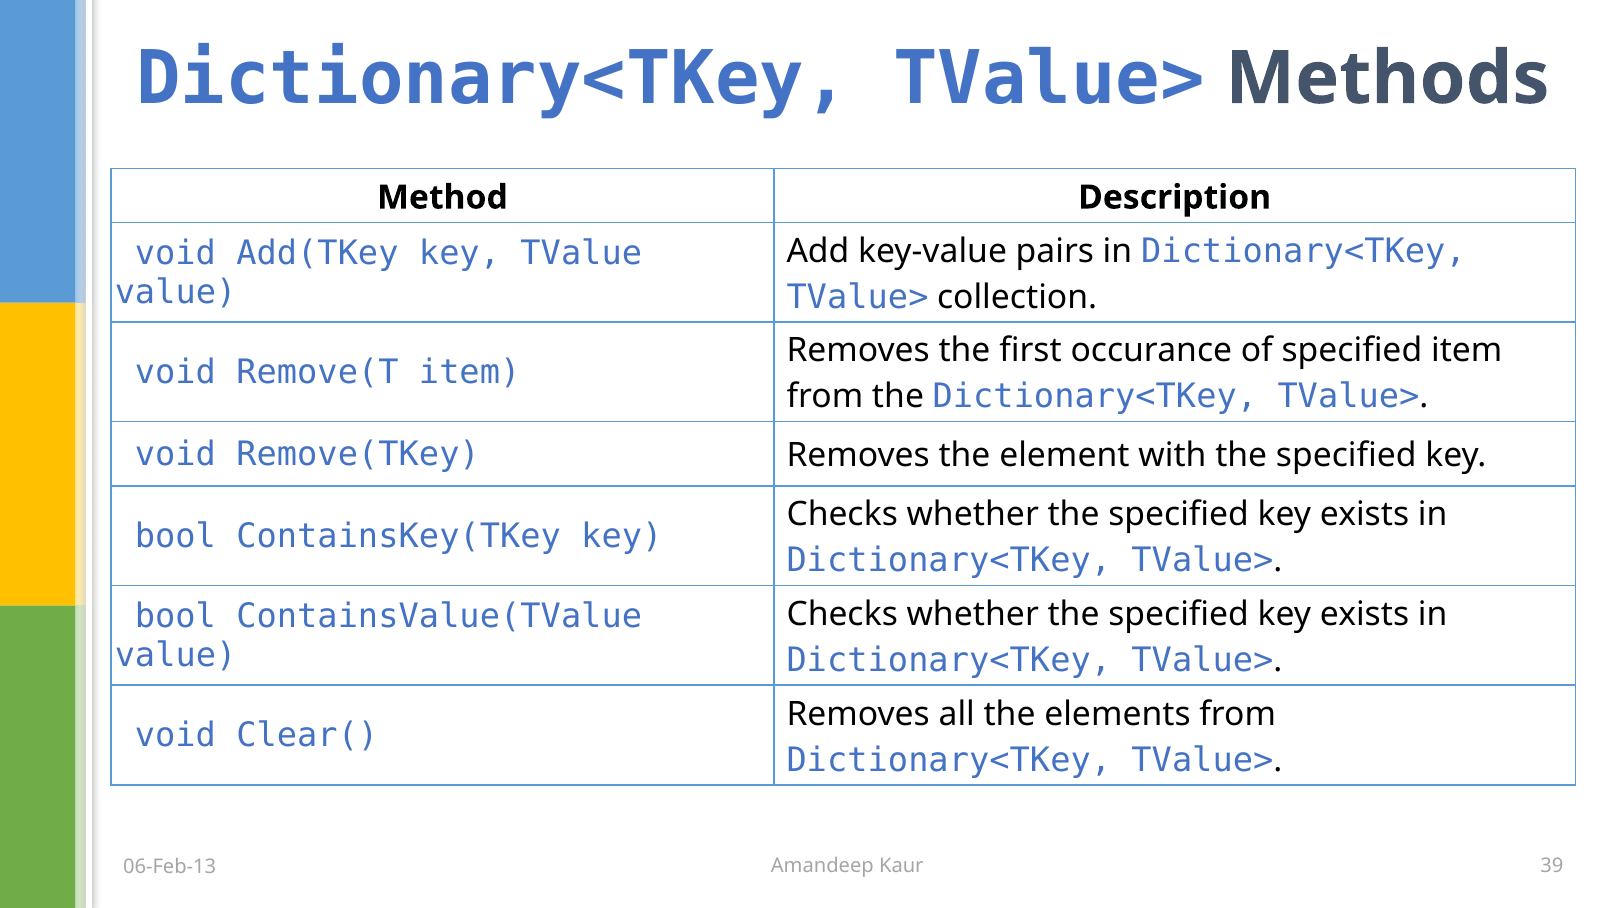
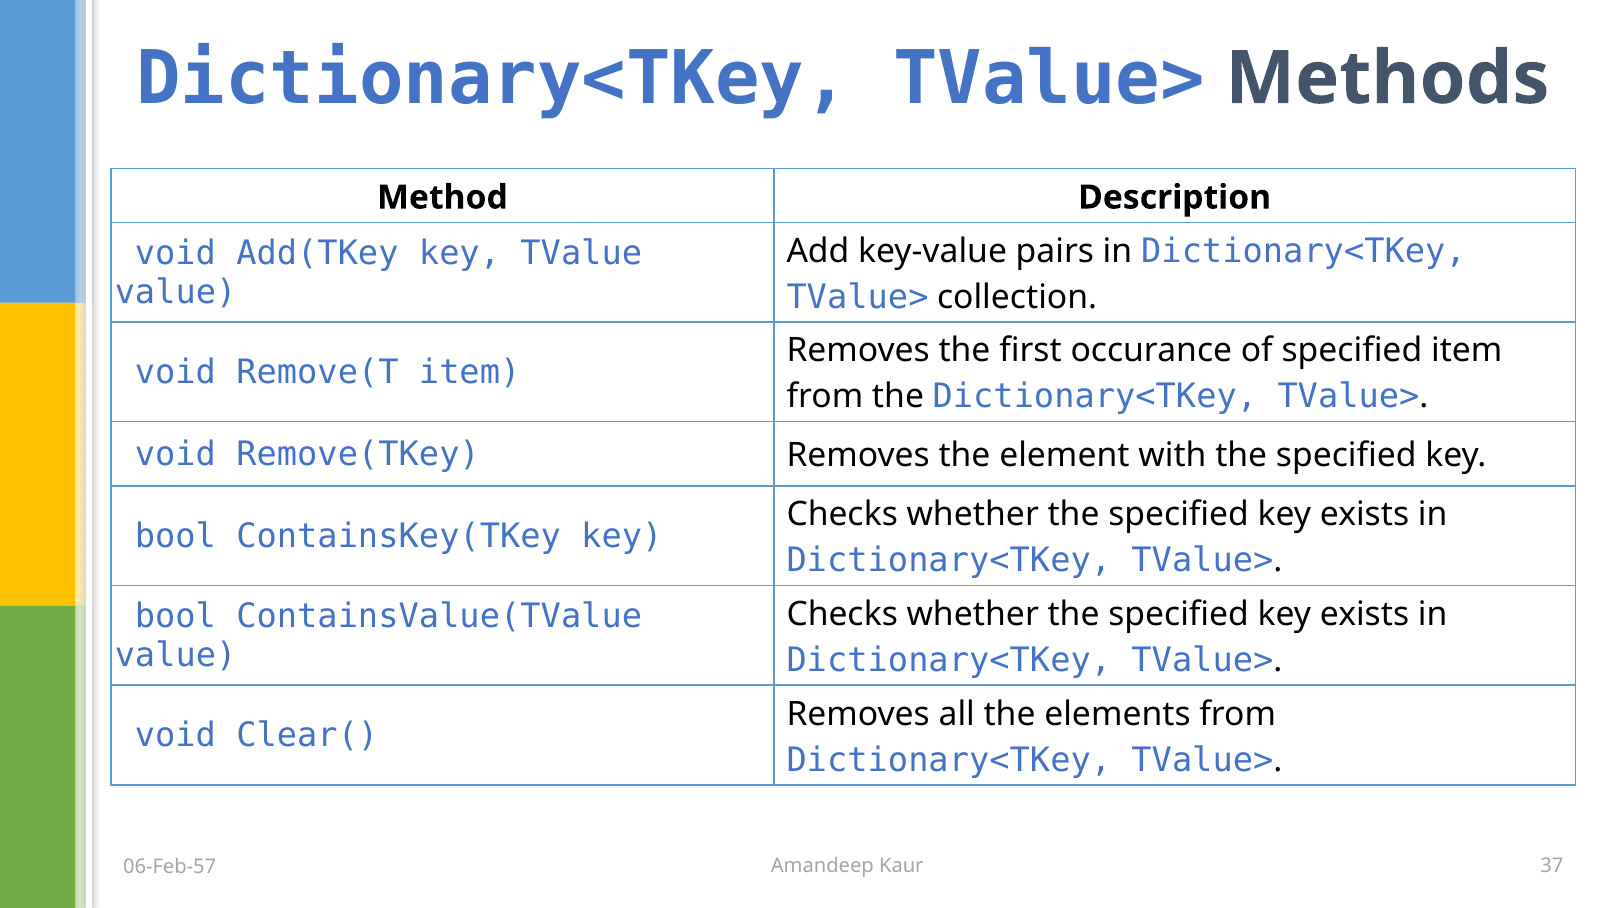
39: 39 -> 37
06-Feb-13: 06-Feb-13 -> 06-Feb-57
